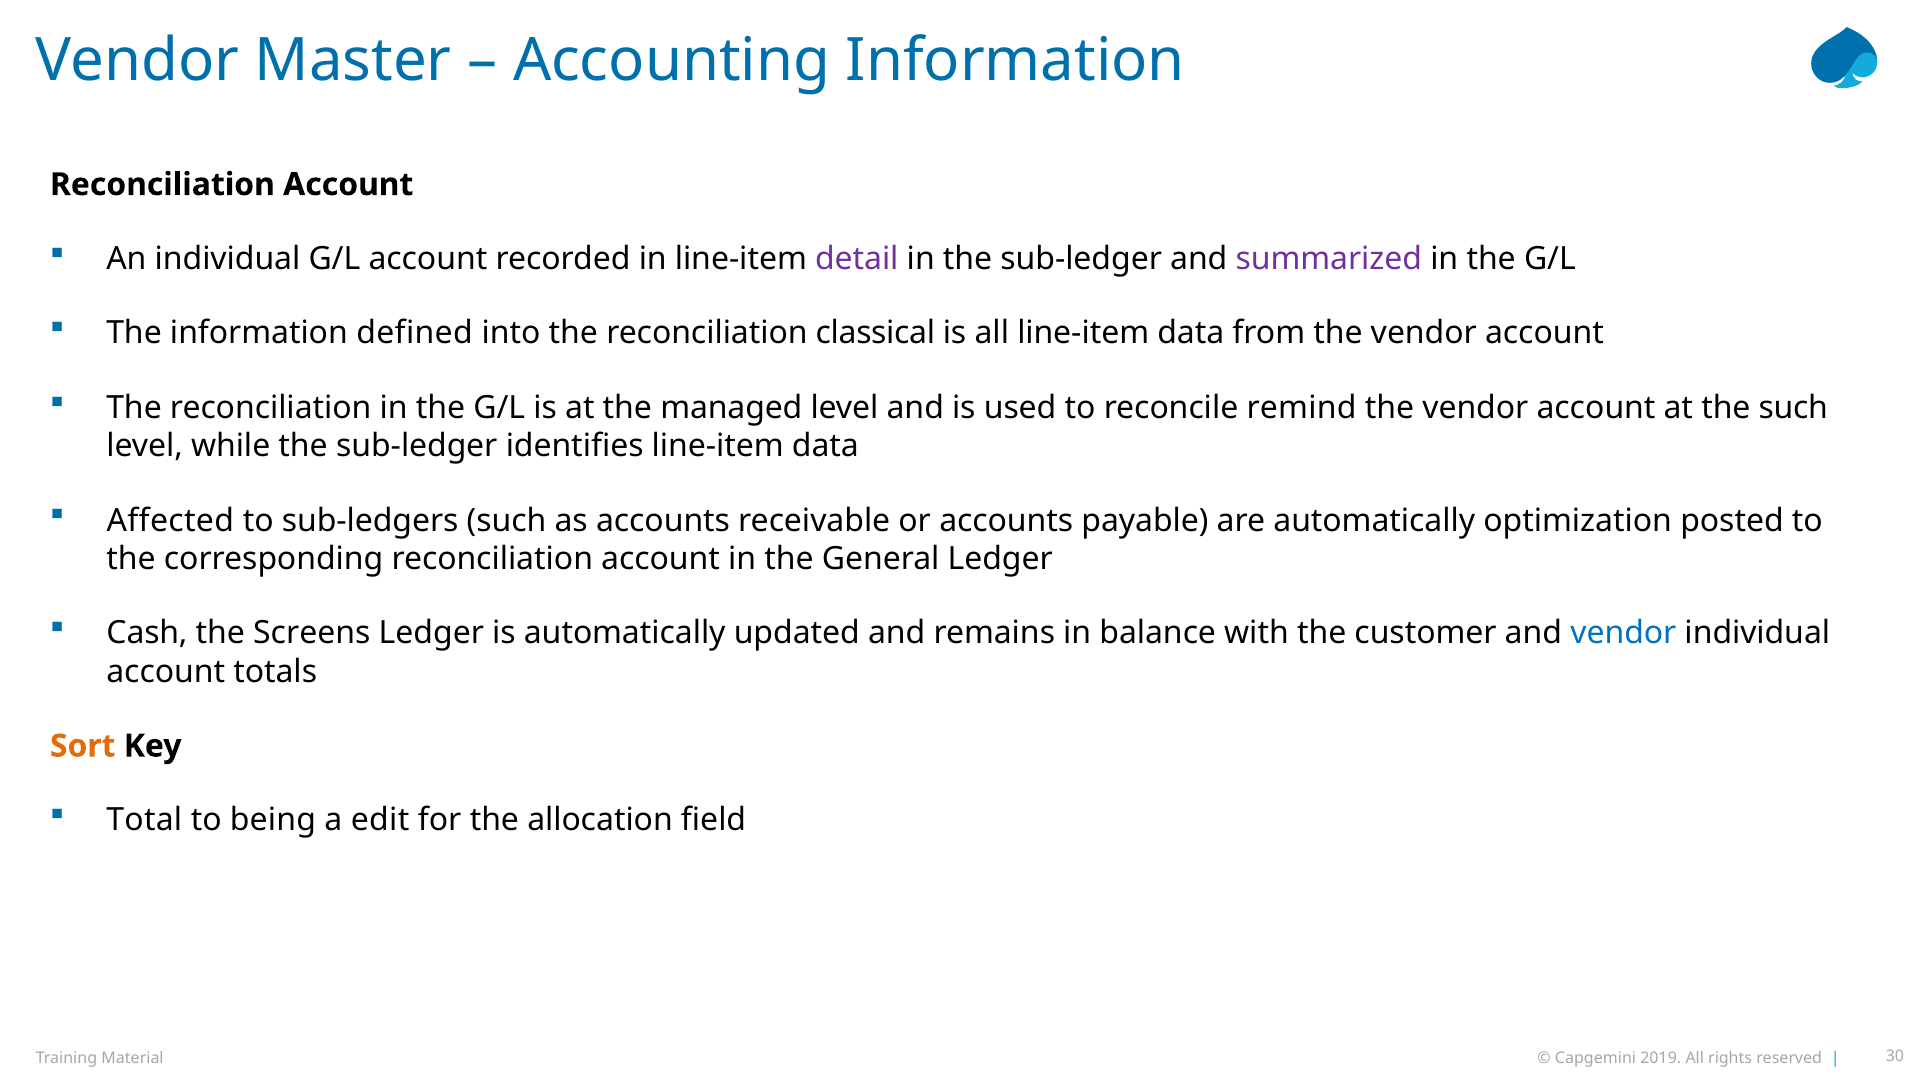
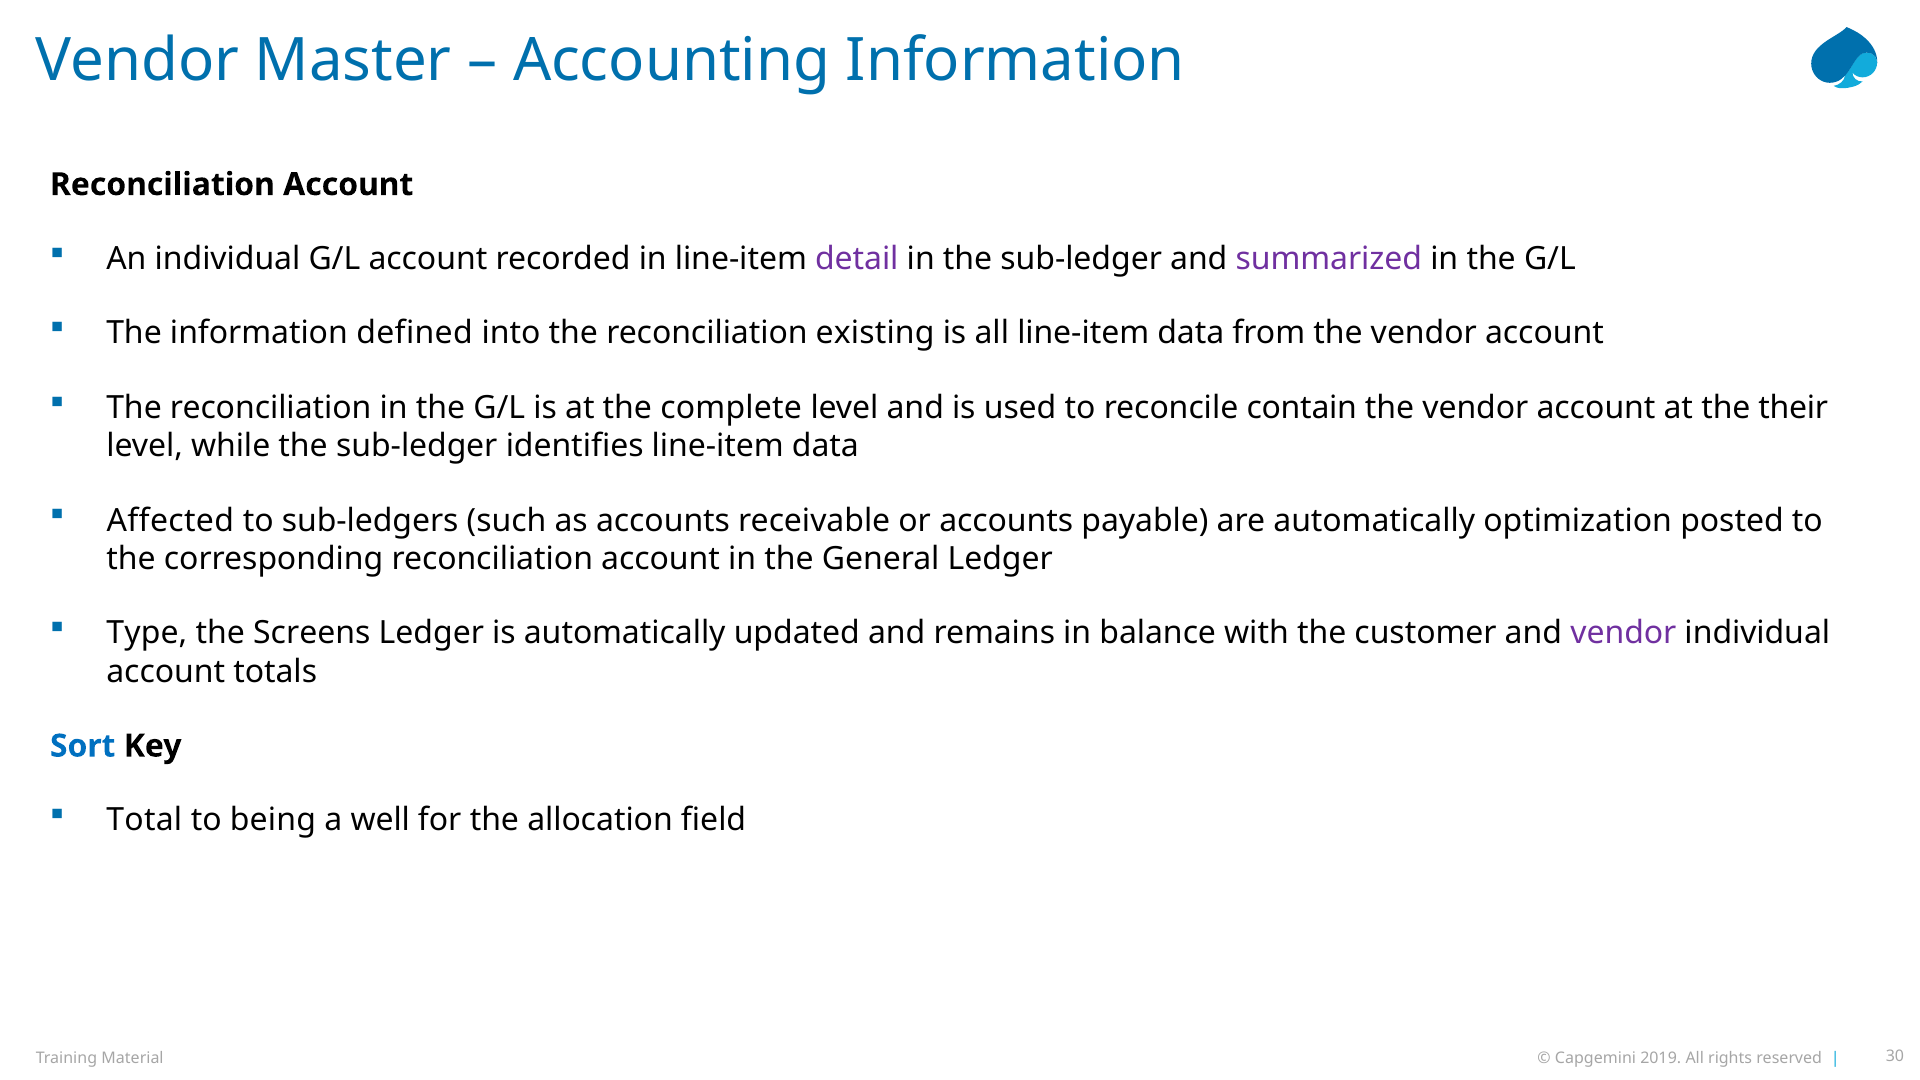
classical: classical -> existing
managed: managed -> complete
remind: remind -> contain
the such: such -> their
Cash: Cash -> Type
vendor at (1623, 633) colour: blue -> purple
Sort colour: orange -> blue
edit: edit -> well
